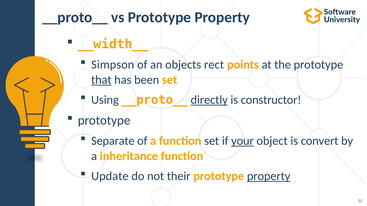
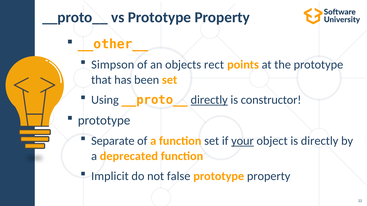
__width__: __width__ -> __other__
that underline: present -> none
is convert: convert -> directly
inheritance: inheritance -> deprecated
Update: Update -> Implicit
their: their -> false
property at (269, 177) underline: present -> none
